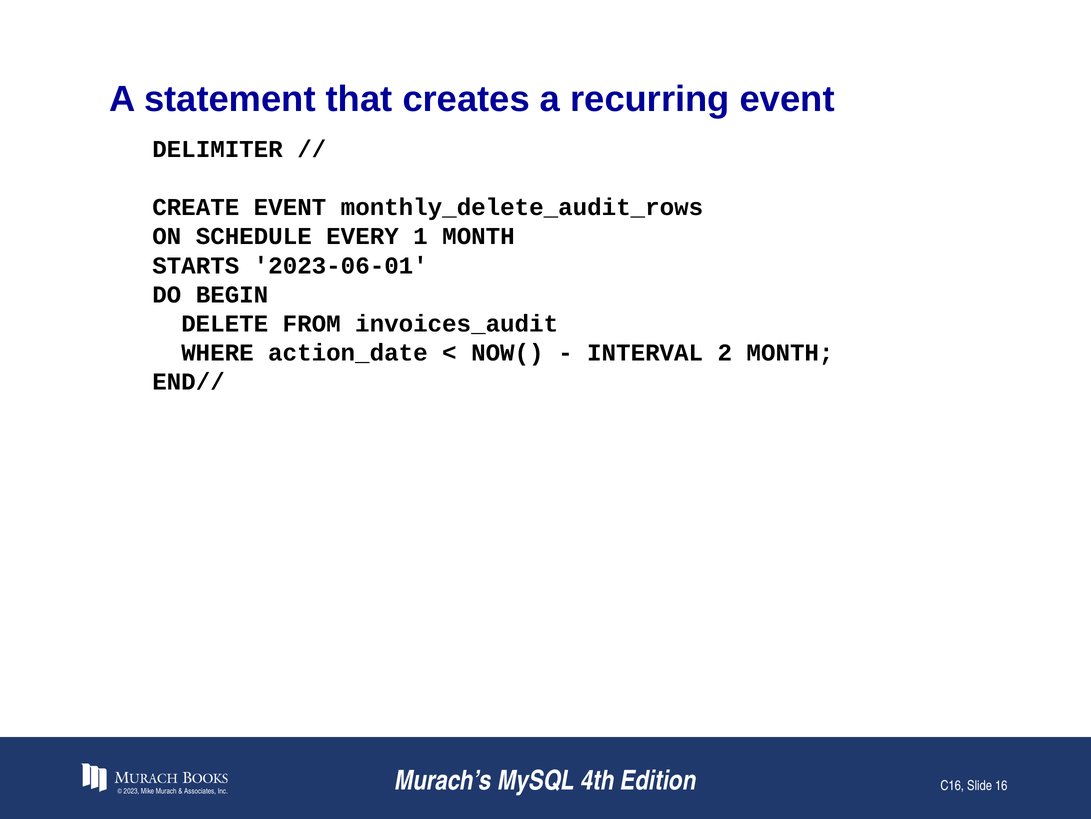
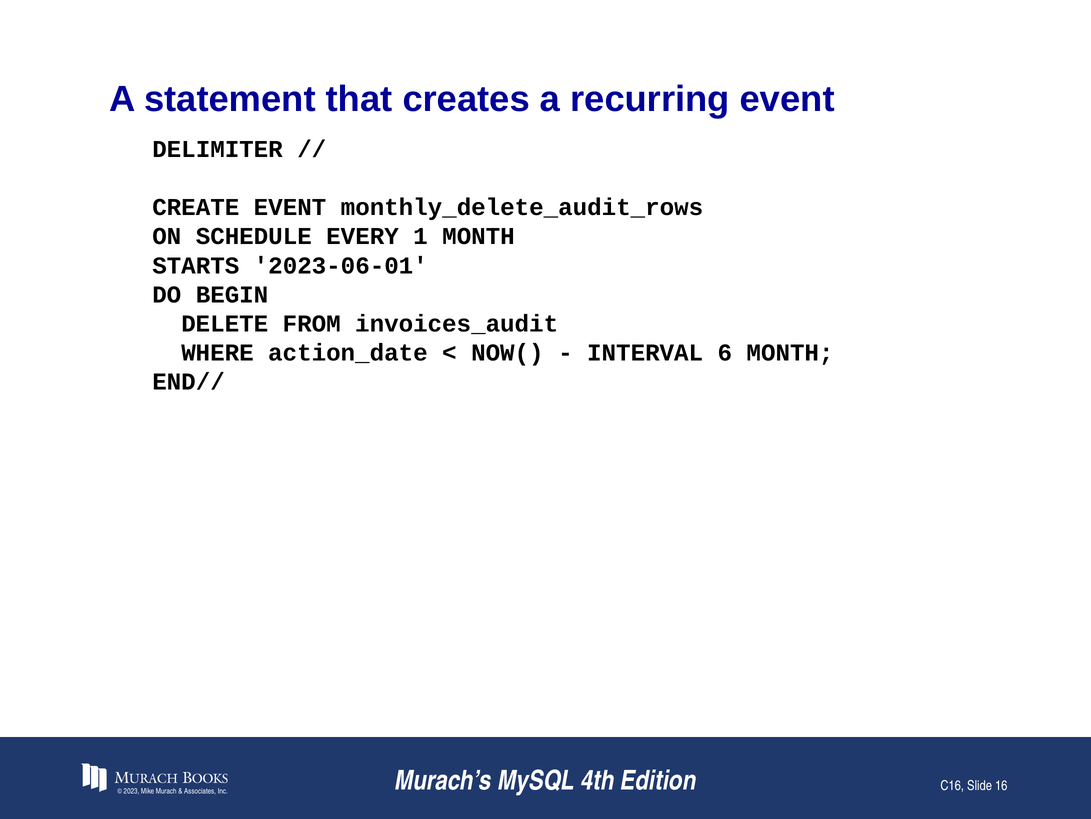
2: 2 -> 6
